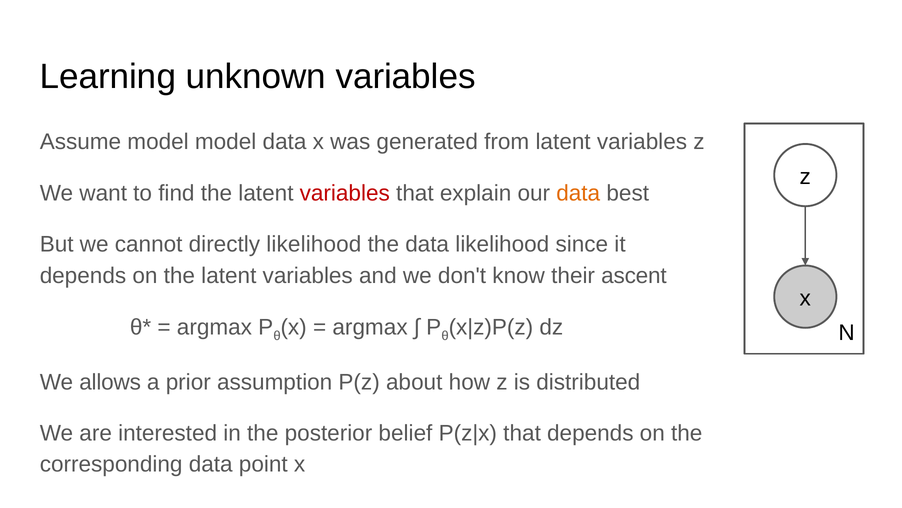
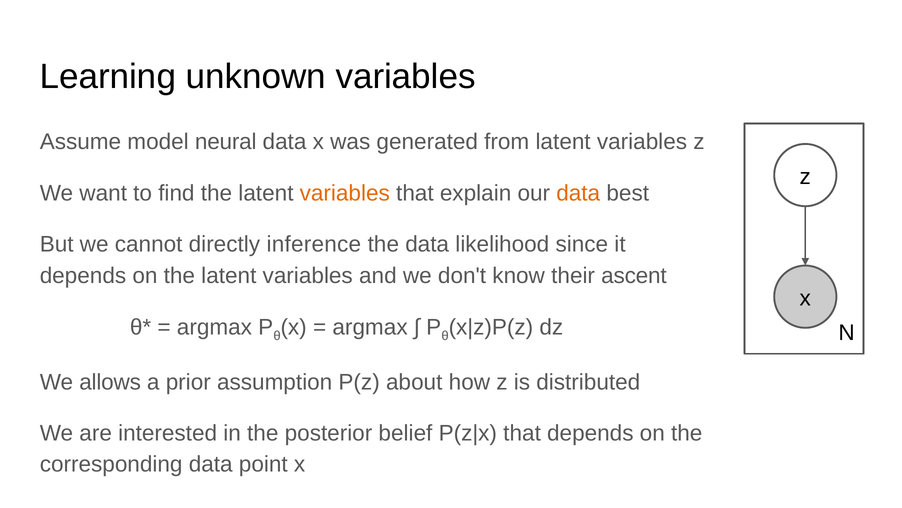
model model: model -> neural
variables at (345, 193) colour: red -> orange
directly likelihood: likelihood -> inference
